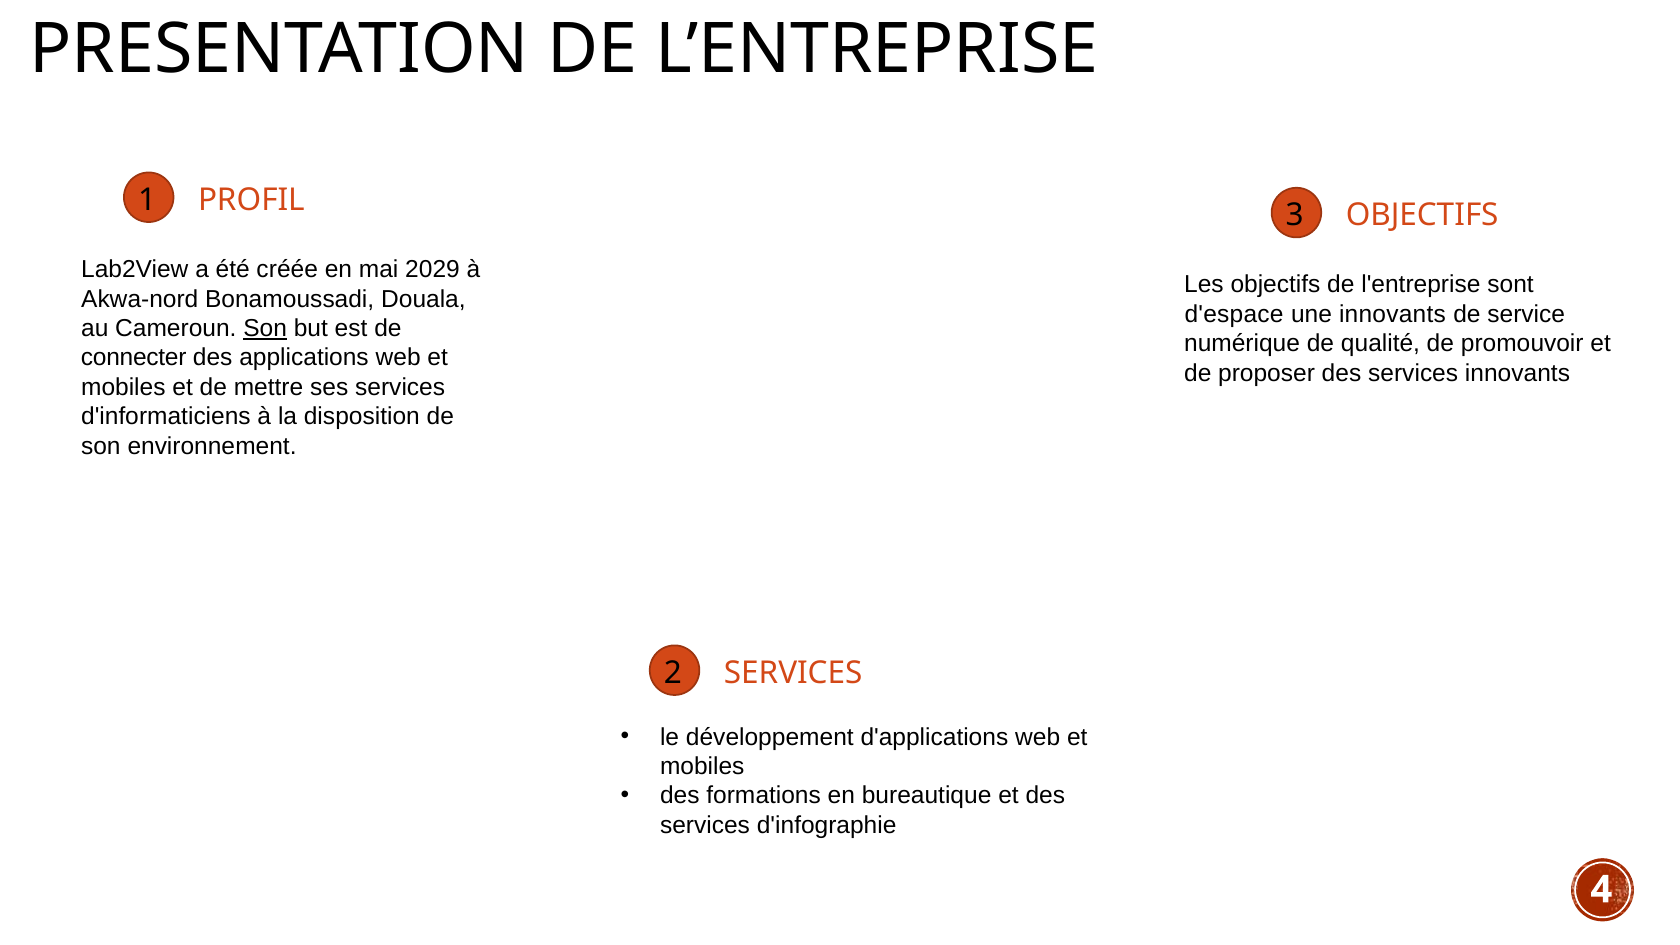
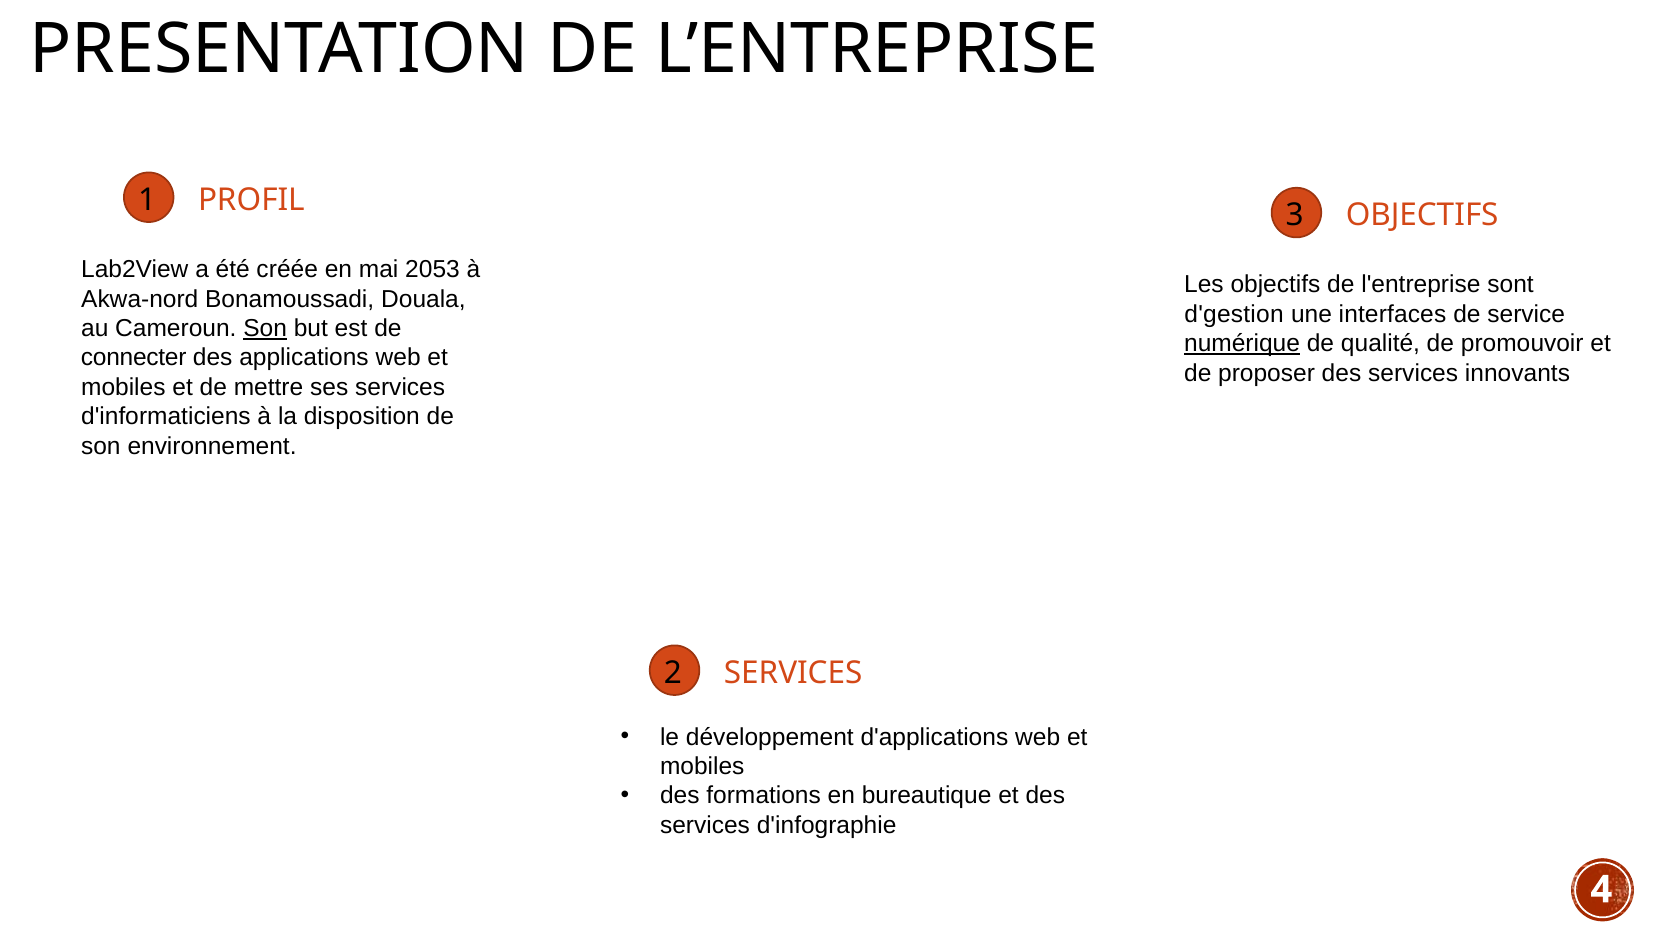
2029: 2029 -> 2053
d'espace: d'espace -> d'gestion
une innovants: innovants -> interfaces
numérique underline: none -> present
